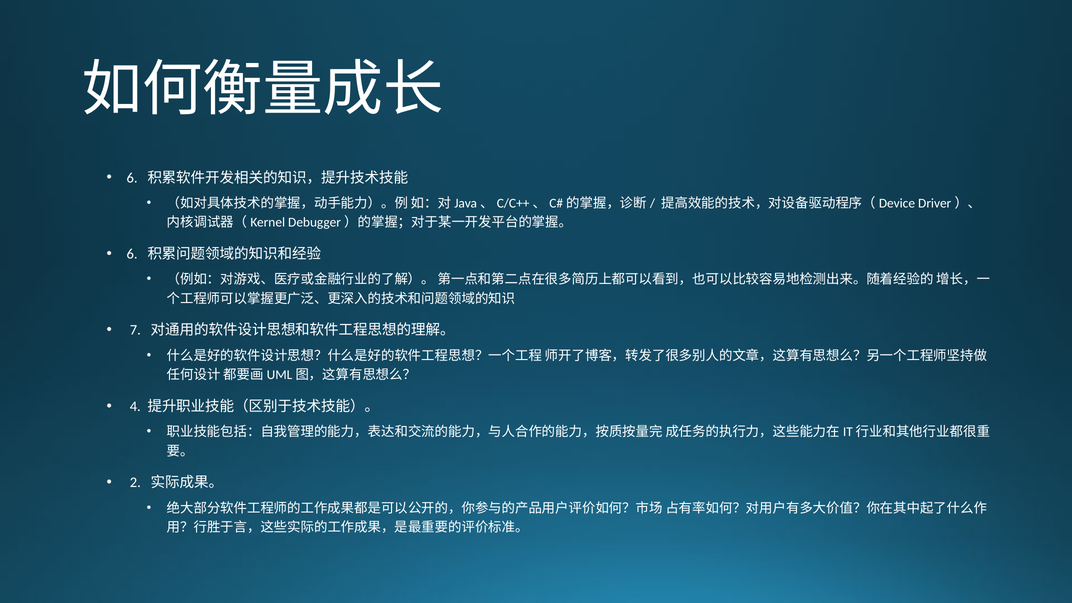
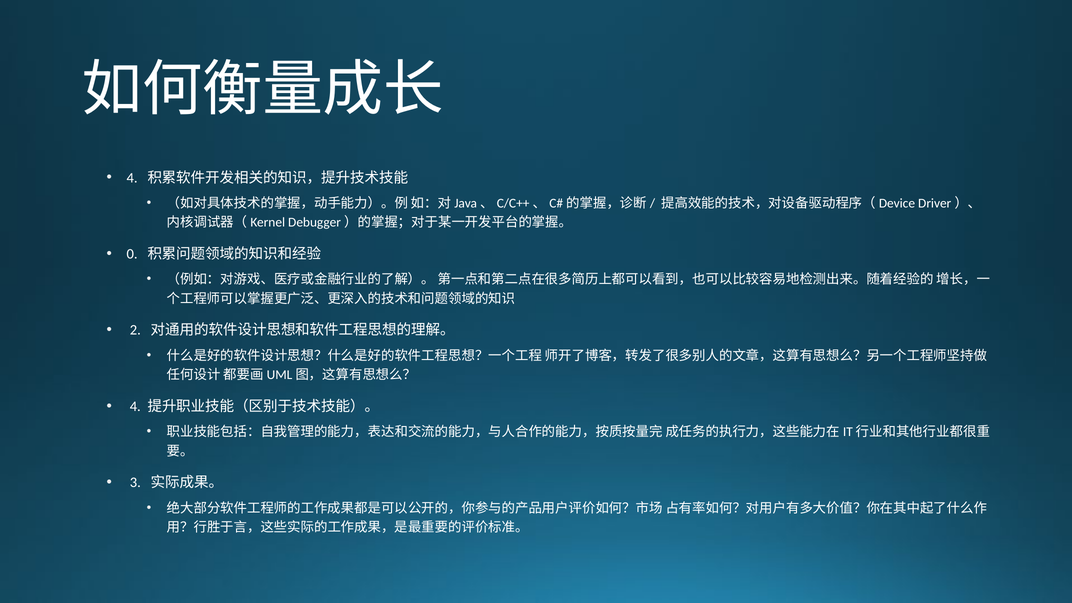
6 at (132, 178): 6 -> 4
6 at (132, 254): 6 -> 0
7: 7 -> 2
2: 2 -> 3
